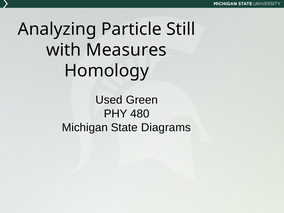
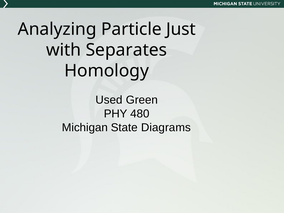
Still: Still -> Just
Measures: Measures -> Separates
